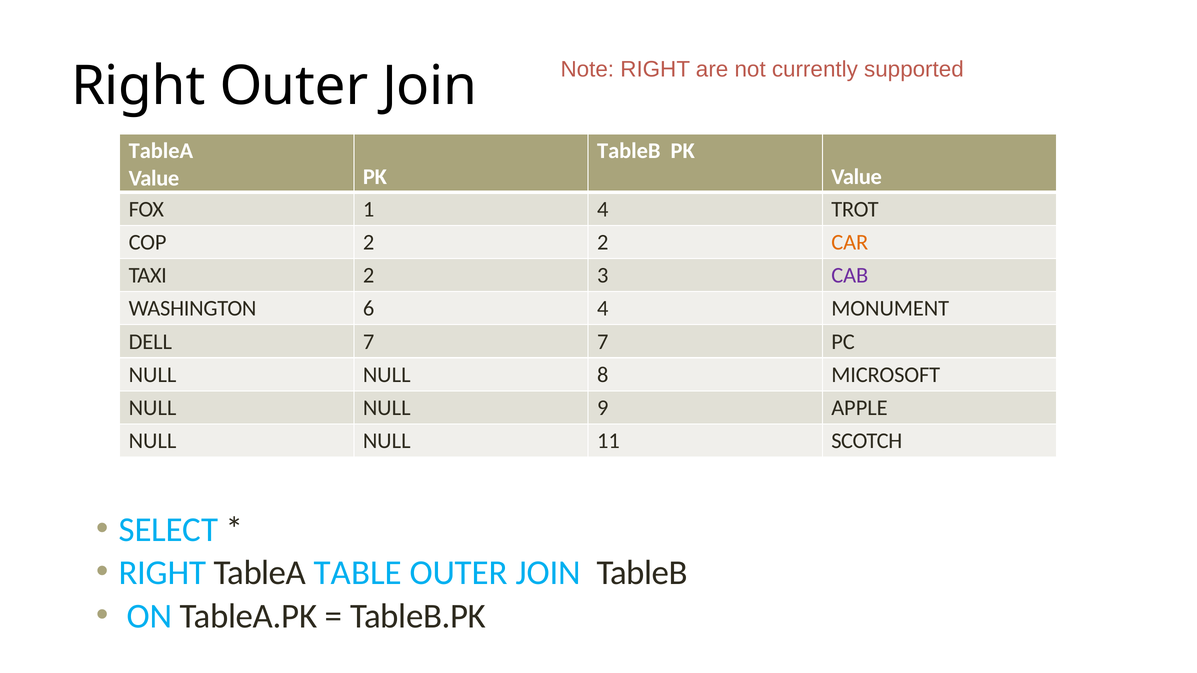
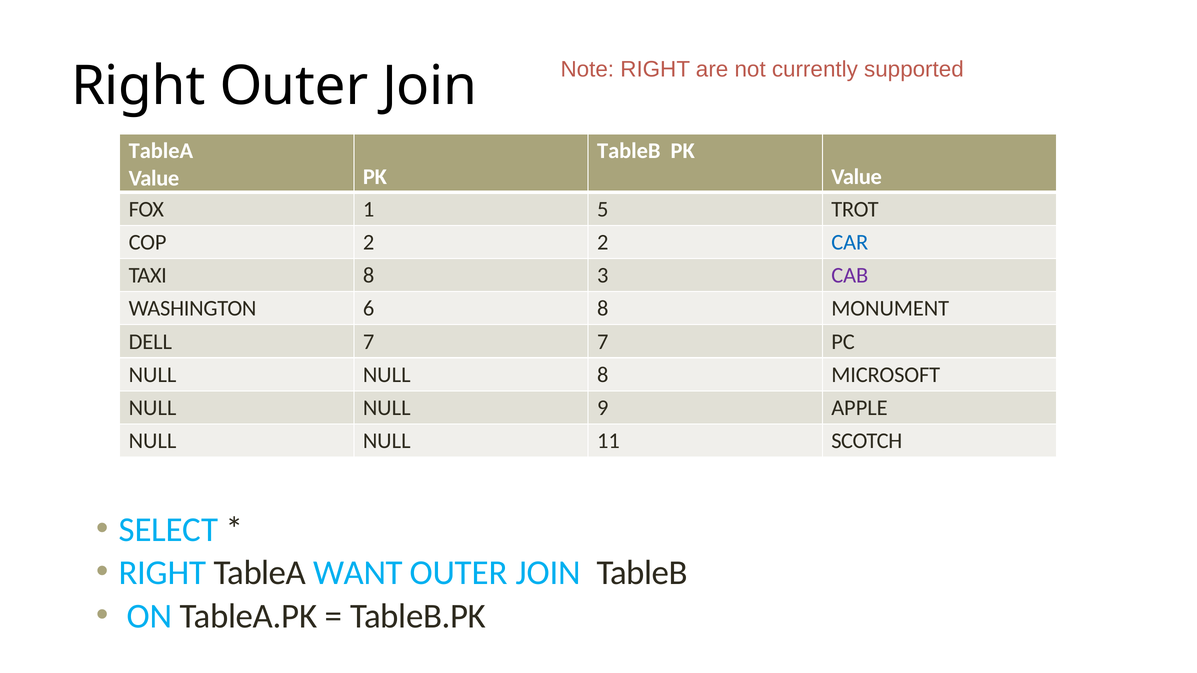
1 4: 4 -> 5
CAR colour: orange -> blue
TAXI 2: 2 -> 8
6 4: 4 -> 8
TABLE: TABLE -> WANT
